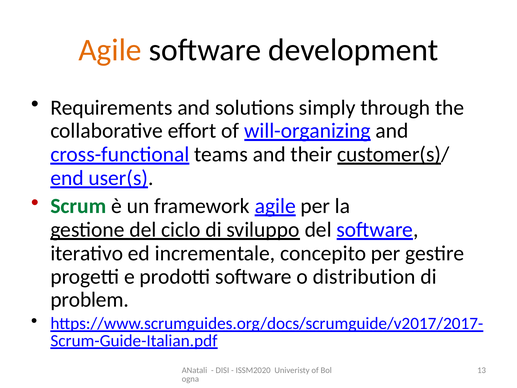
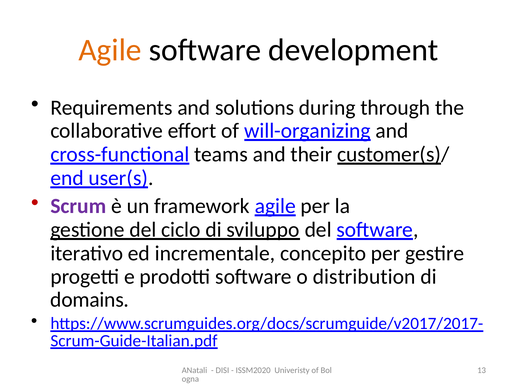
simply: simply -> during
Scrum colour: green -> purple
problem: problem -> domains
